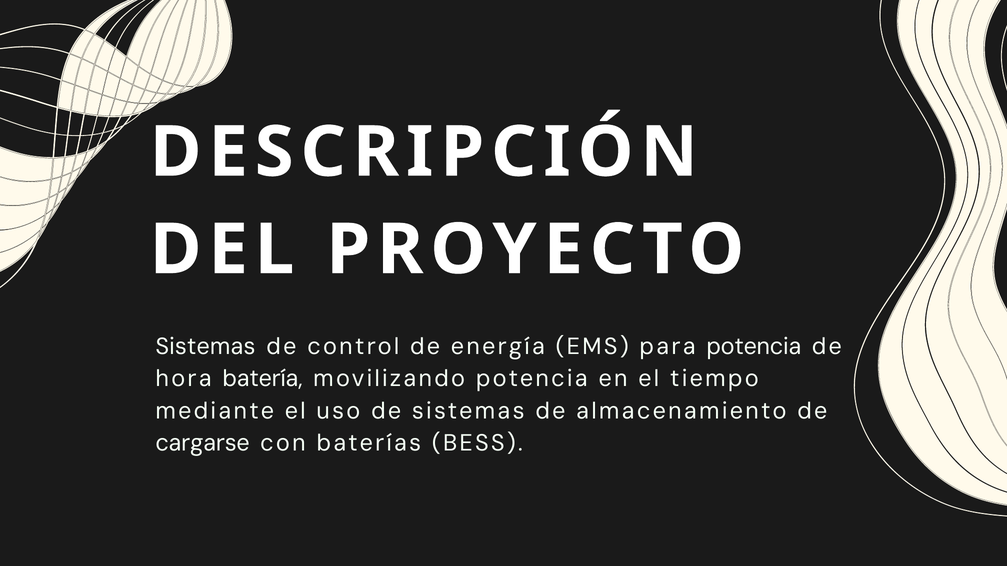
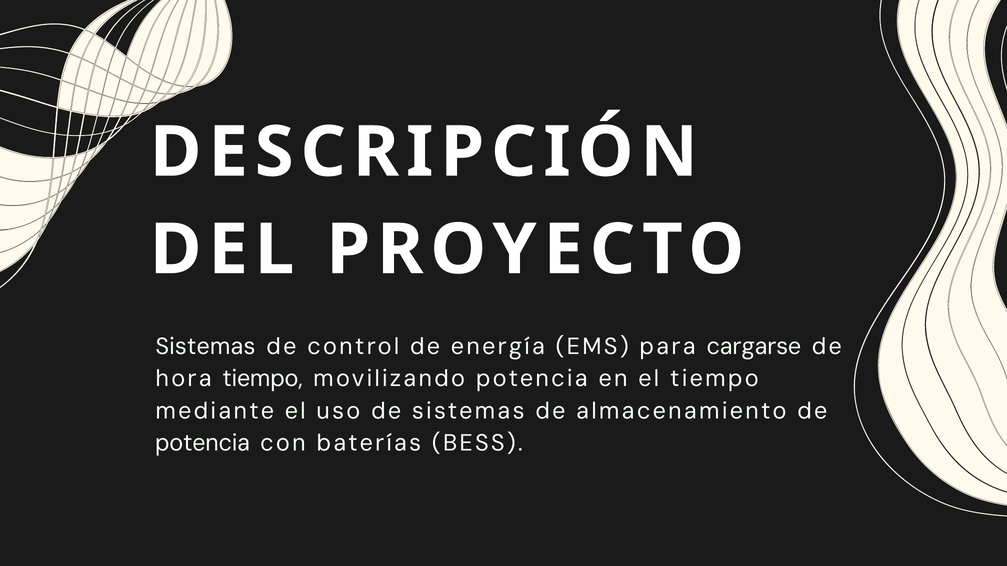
para potencia: potencia -> cargarse
hora batería: batería -> tiempo
cargarse at (203, 444): cargarse -> potencia
